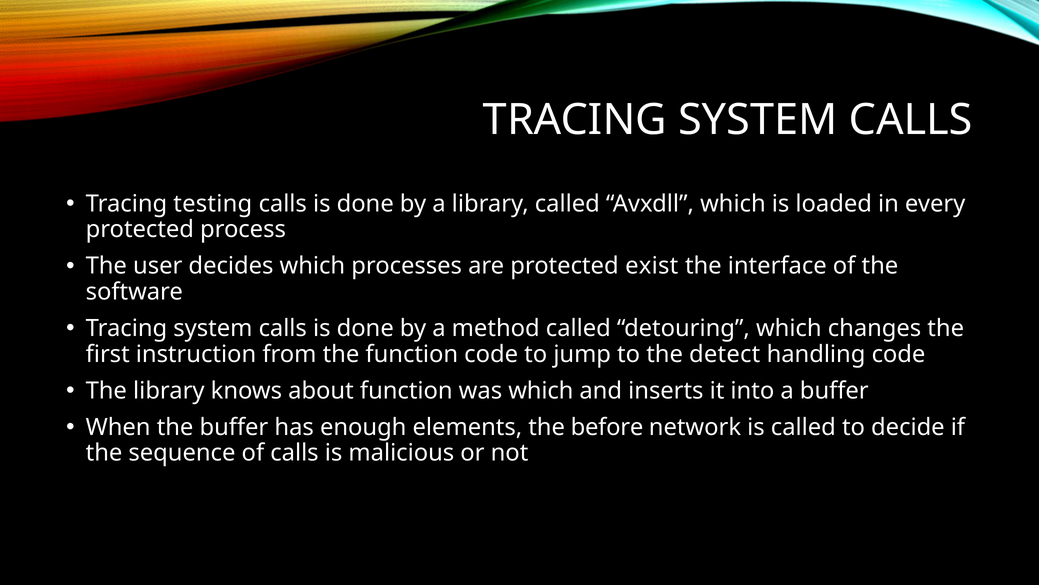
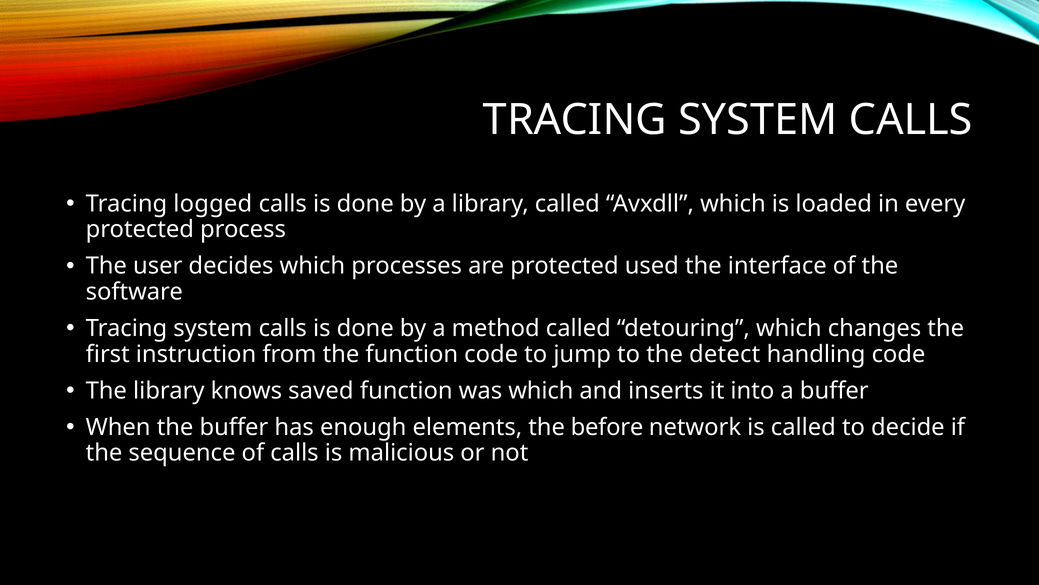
testing: testing -> logged
exist: exist -> used
about: about -> saved
